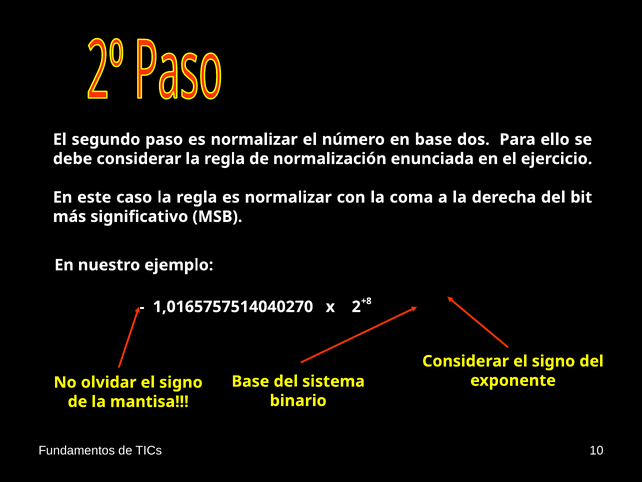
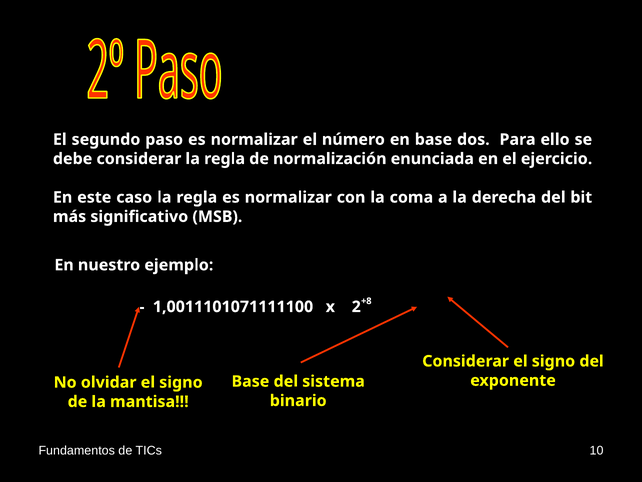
1,0165757514040270: 1,0165757514040270 -> 1,0011101071111100
